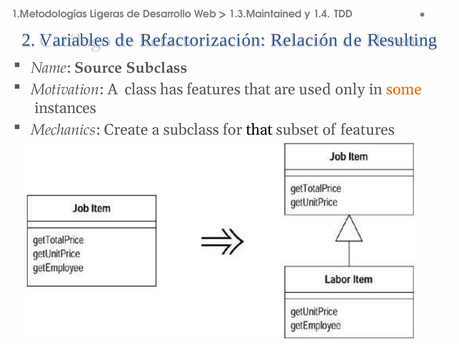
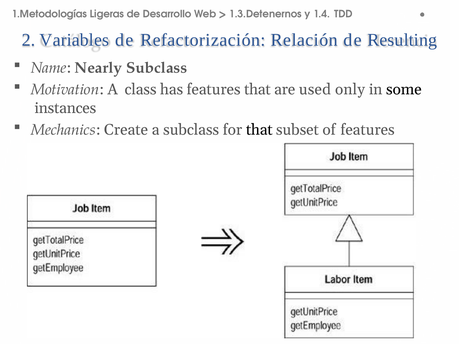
1.3.Maintained: 1.3.Maintained -> 1.3.Detenernos
Source: Source -> Nearly
some colour: orange -> black
